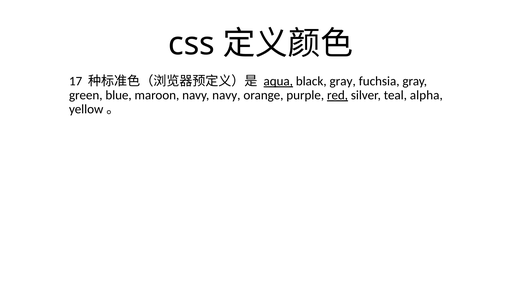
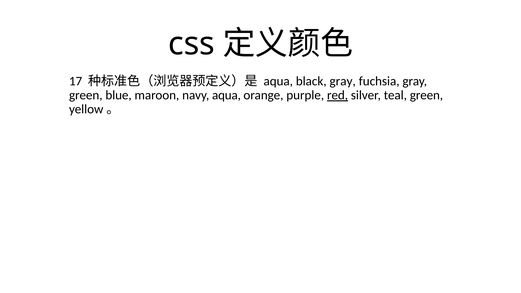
aqua at (278, 81) underline: present -> none
navy navy: navy -> aqua
teal alpha: alpha -> green
